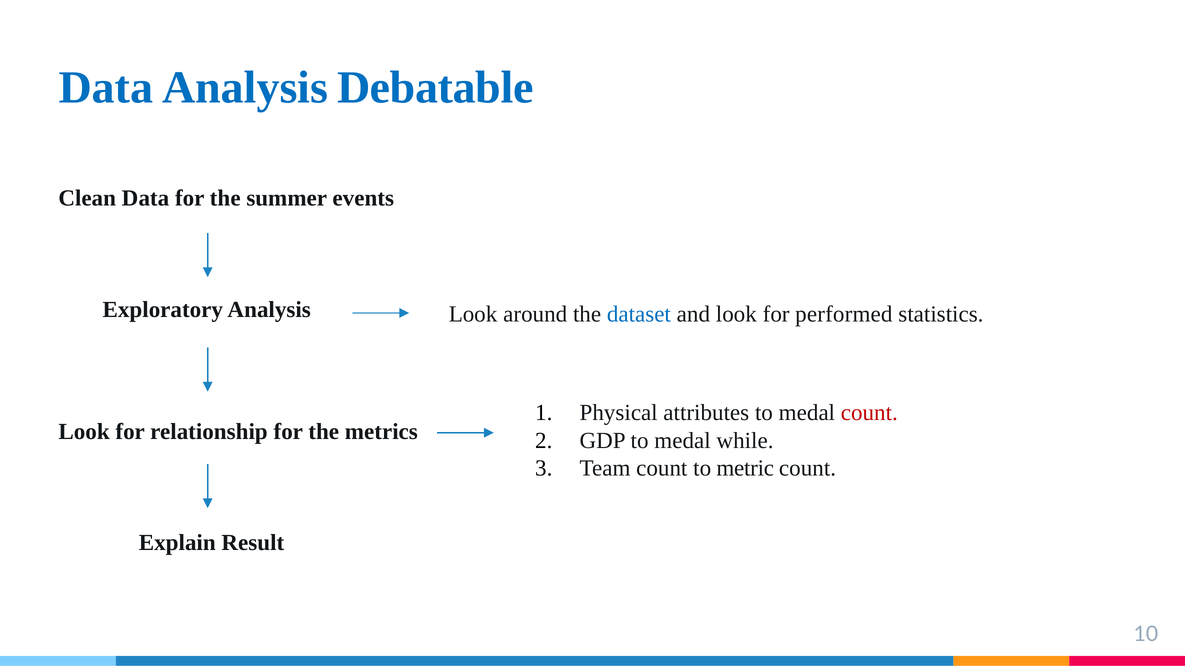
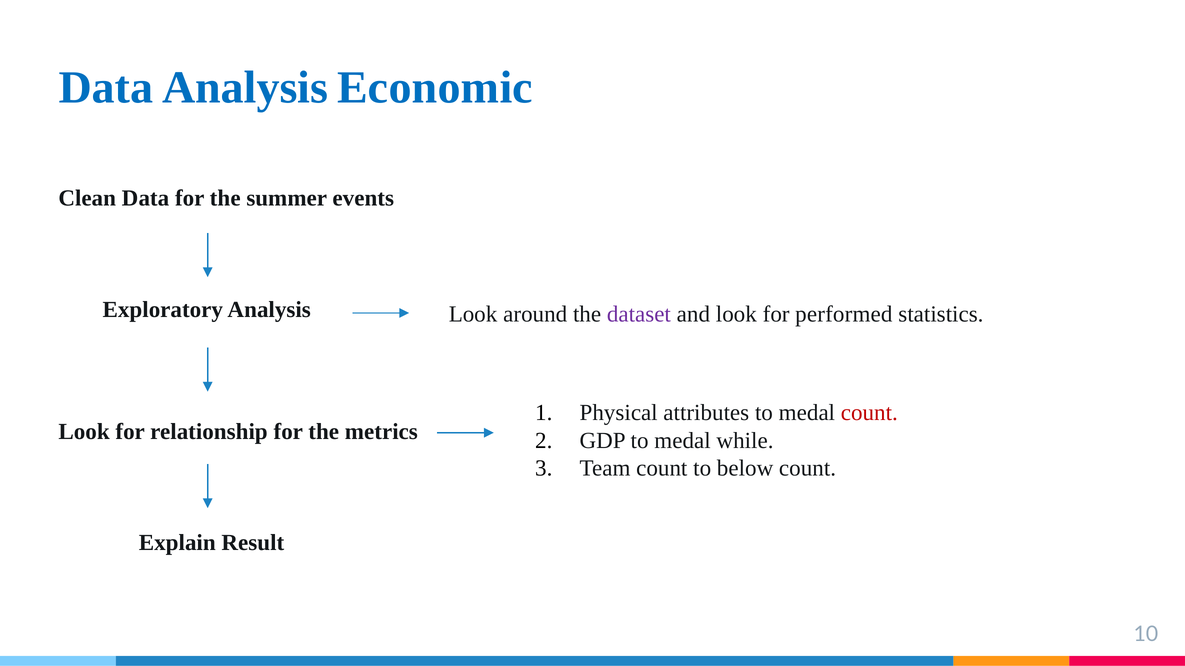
Debatable: Debatable -> Economic
dataset colour: blue -> purple
metric: metric -> below
